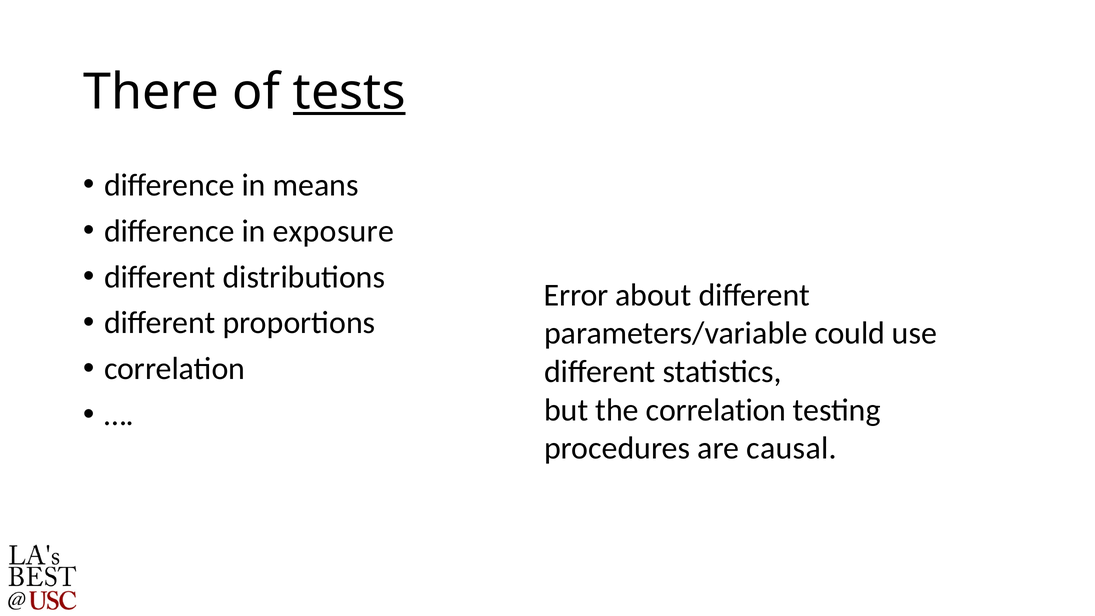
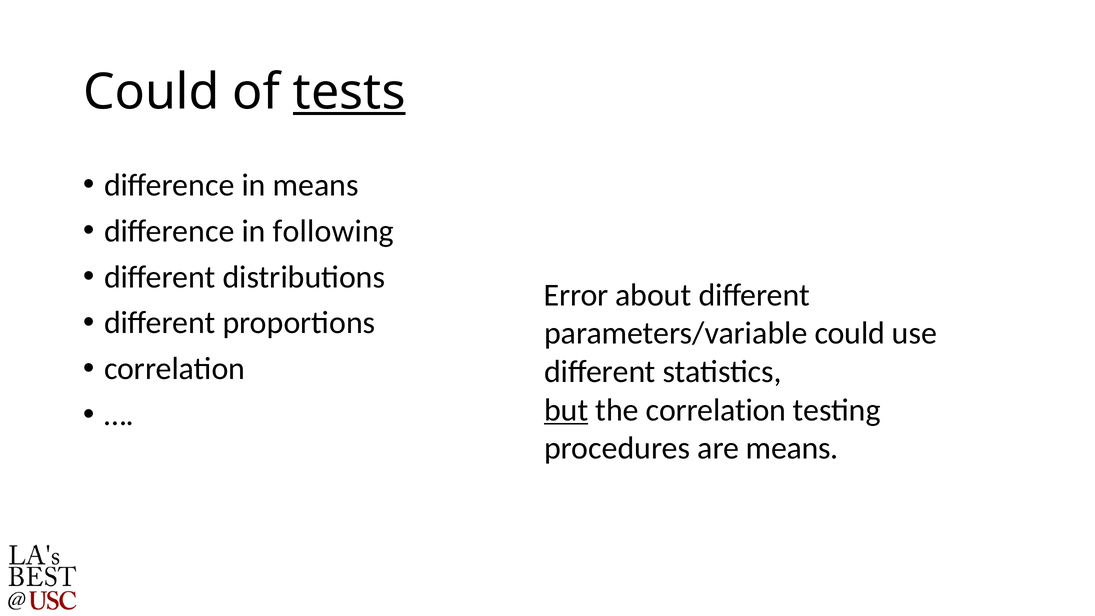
There at (151, 92): There -> Could
exposure: exposure -> following
but underline: none -> present
are causal: causal -> means
